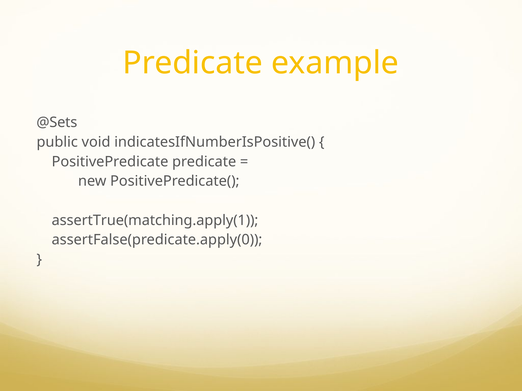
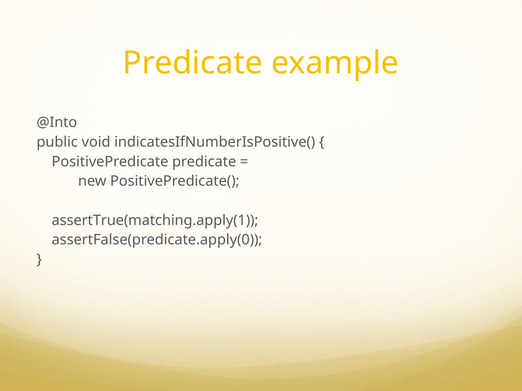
@Sets: @Sets -> @Into
